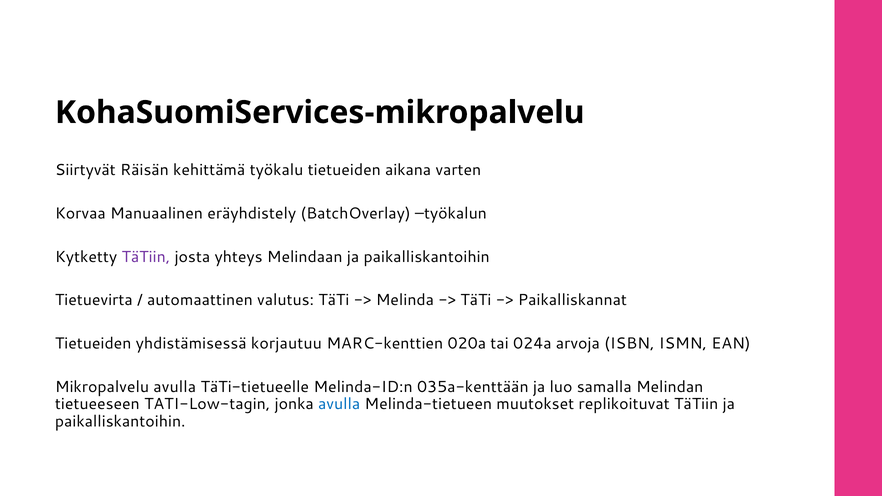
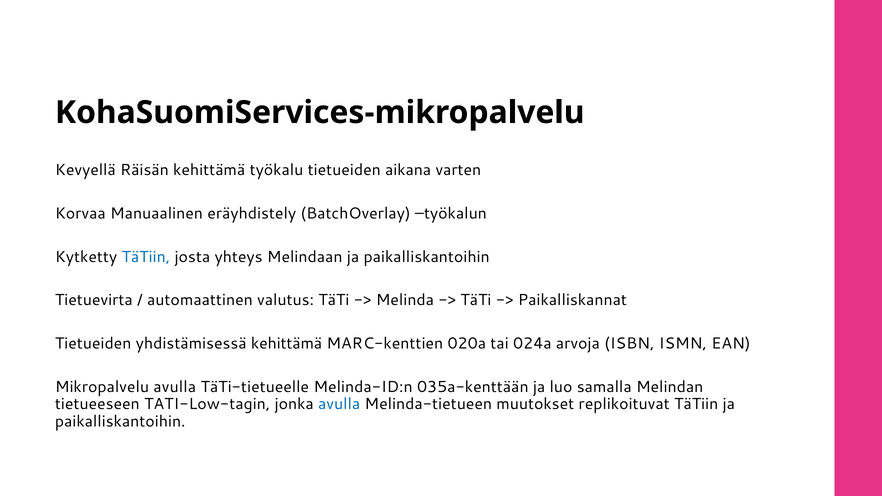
Siirtyvät: Siirtyvät -> Kevyellä
TäTiin at (146, 257) colour: purple -> blue
yhdistämisessä korjautuu: korjautuu -> kehittämä
